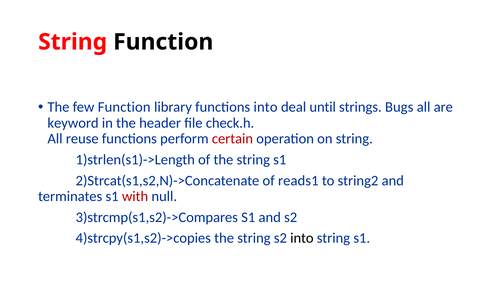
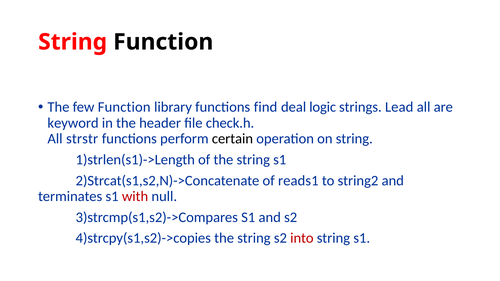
functions into: into -> find
until: until -> logic
Bugs: Bugs -> Lead
reuse: reuse -> strstr
certain colour: red -> black
into at (302, 238) colour: black -> red
